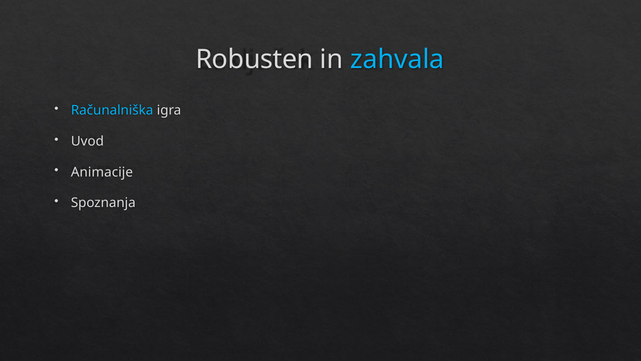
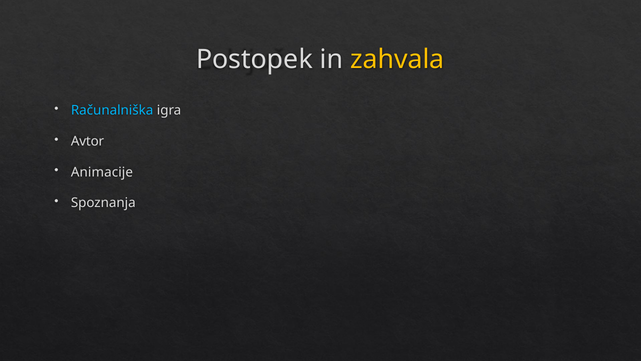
Robusten: Robusten -> Postopek
zahvala colour: light blue -> yellow
Uvod: Uvod -> Avtor
